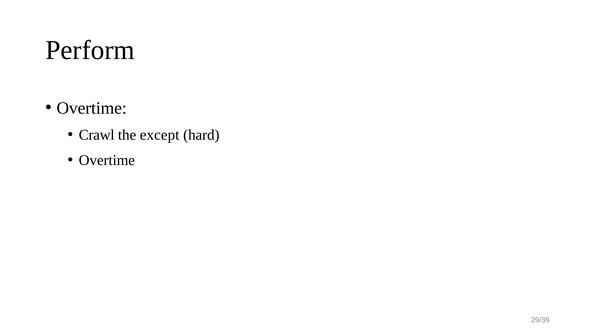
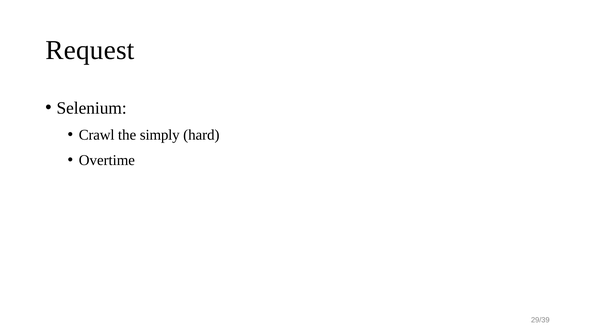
Perform: Perform -> Request
Overtime at (92, 108): Overtime -> Selenium
except: except -> simply
